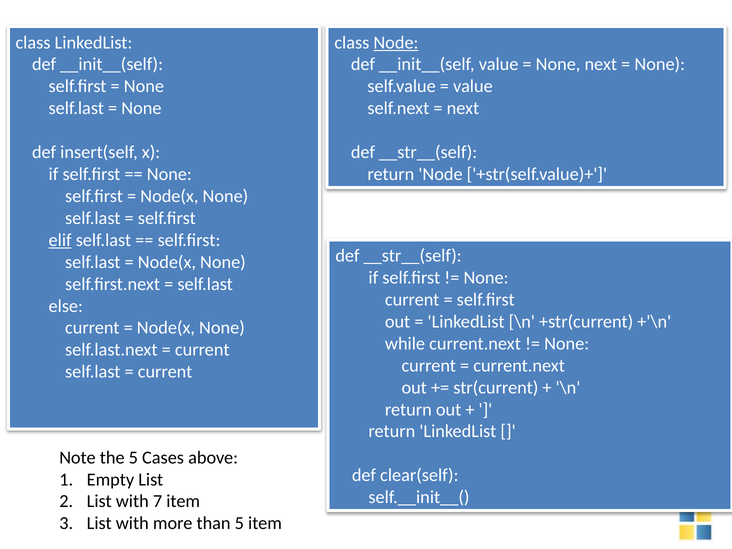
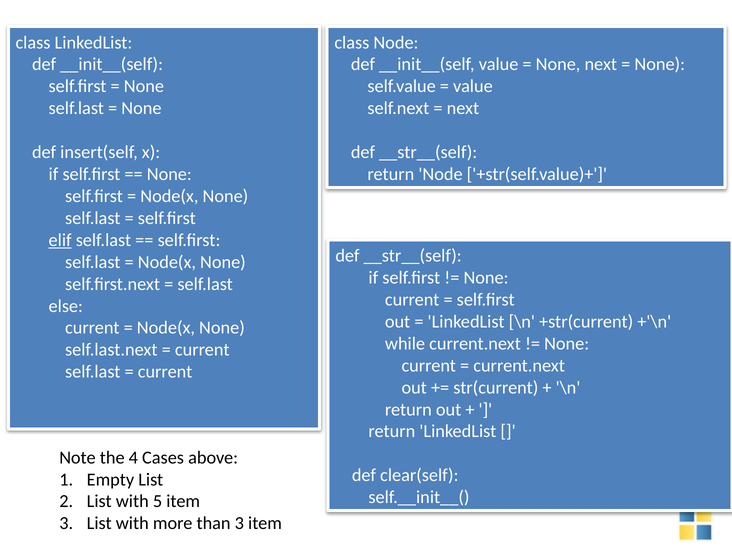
Node at (396, 42) underline: present -> none
the 5: 5 -> 4
7: 7 -> 5
than 5: 5 -> 3
